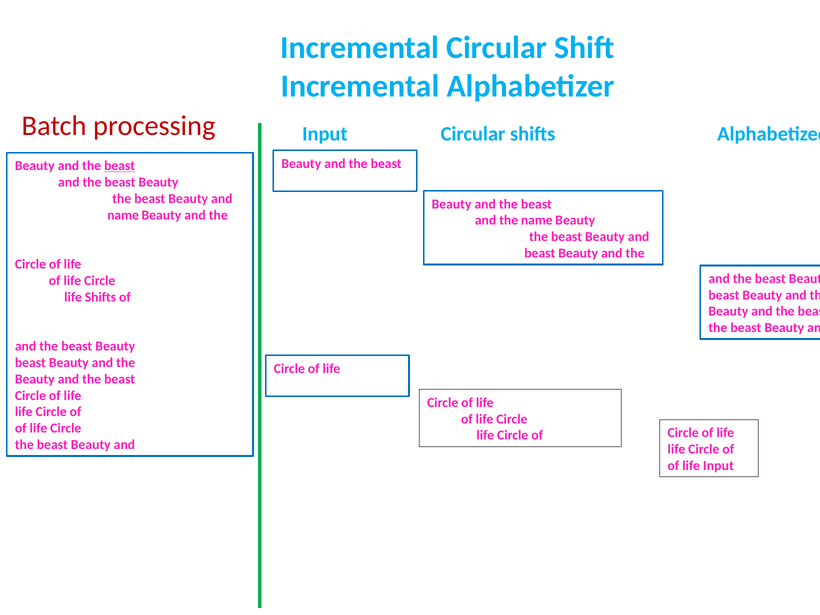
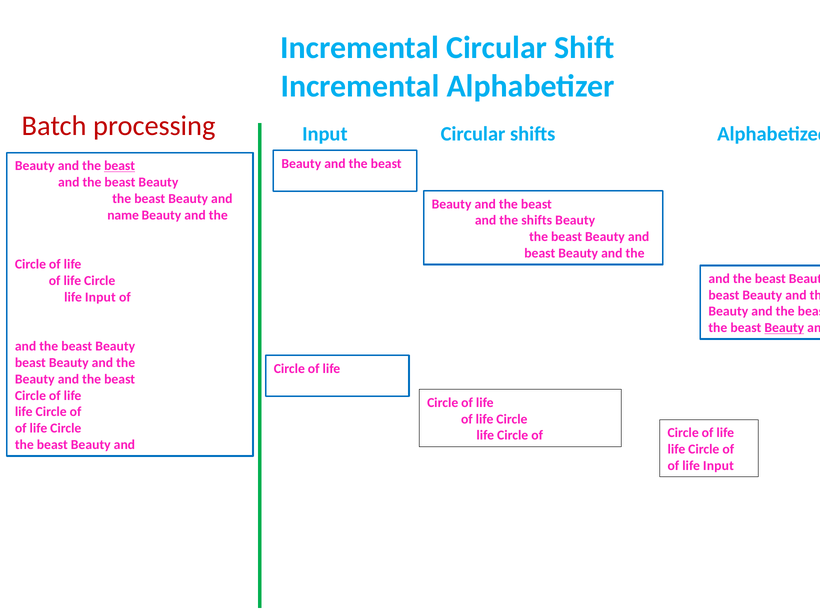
the name: name -> shifts
Shifts at (100, 297): Shifts -> Input
Beauty at (784, 328) underline: none -> present
